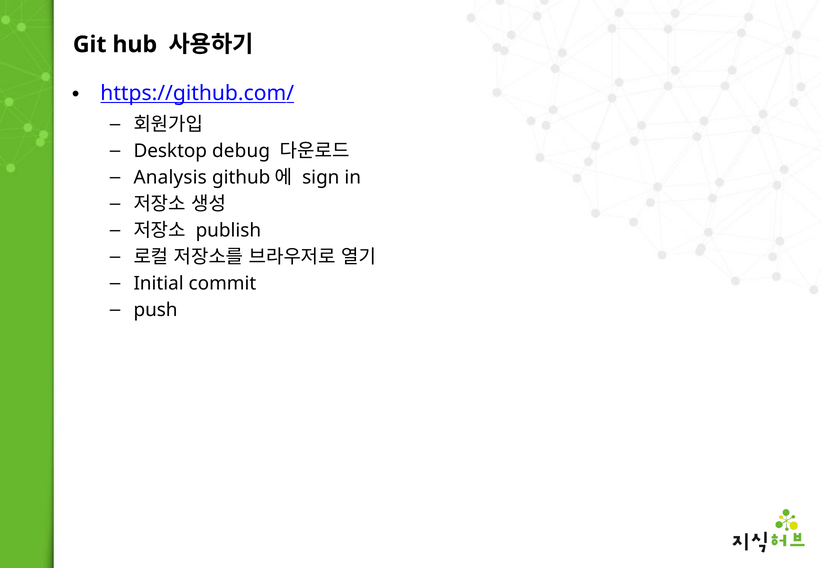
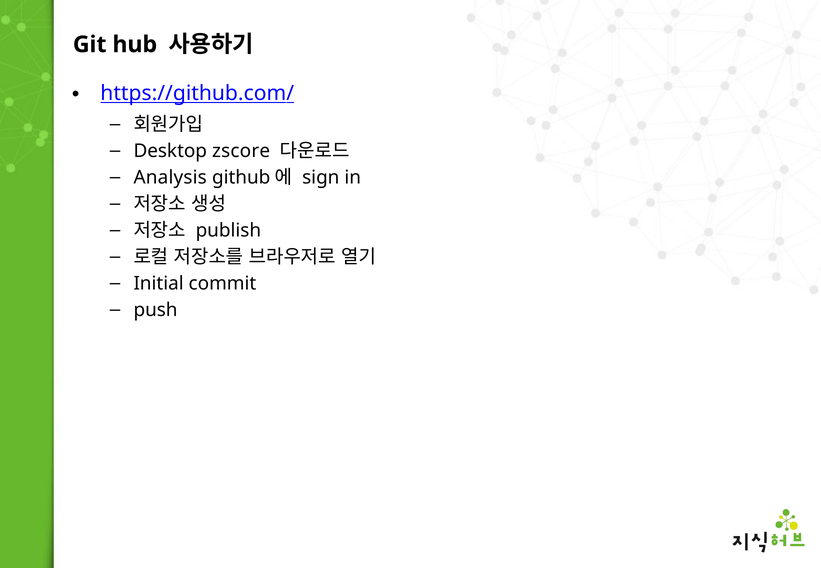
debug: debug -> zscore
